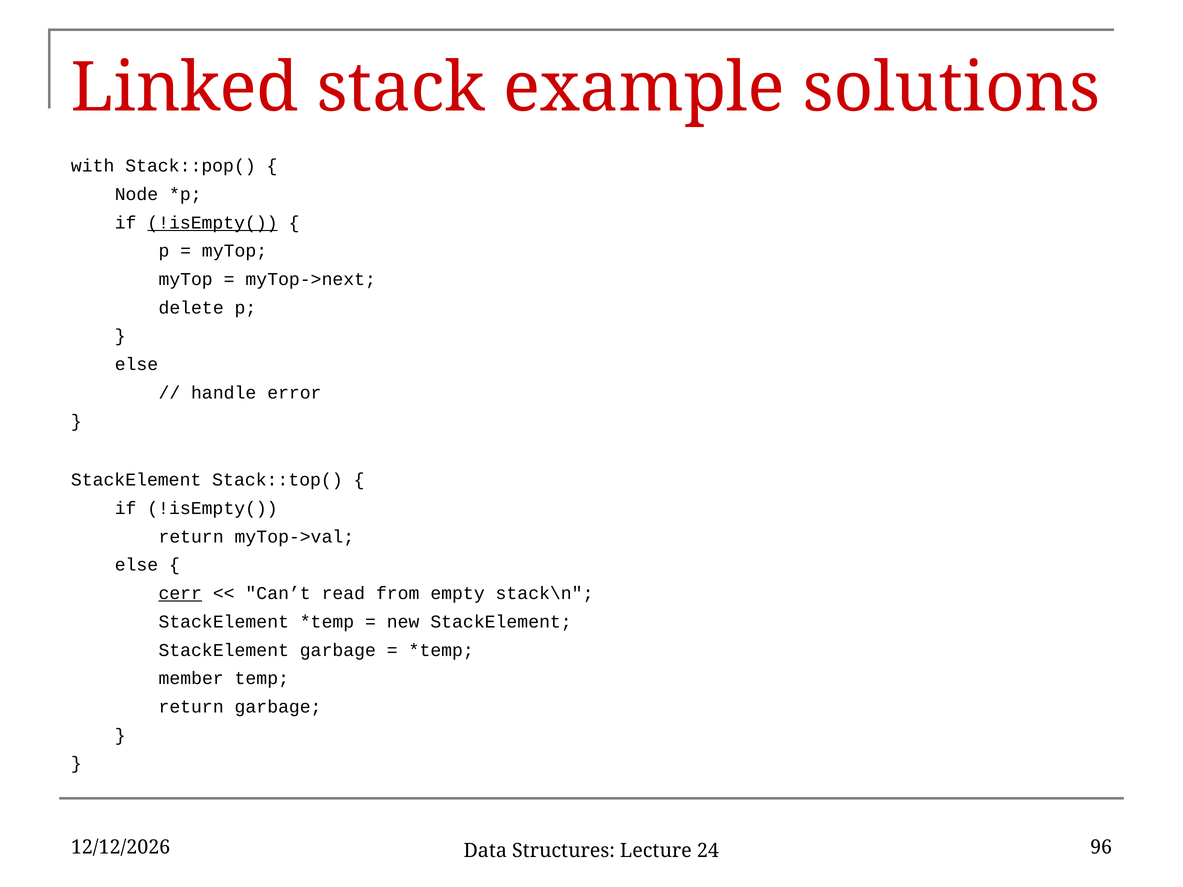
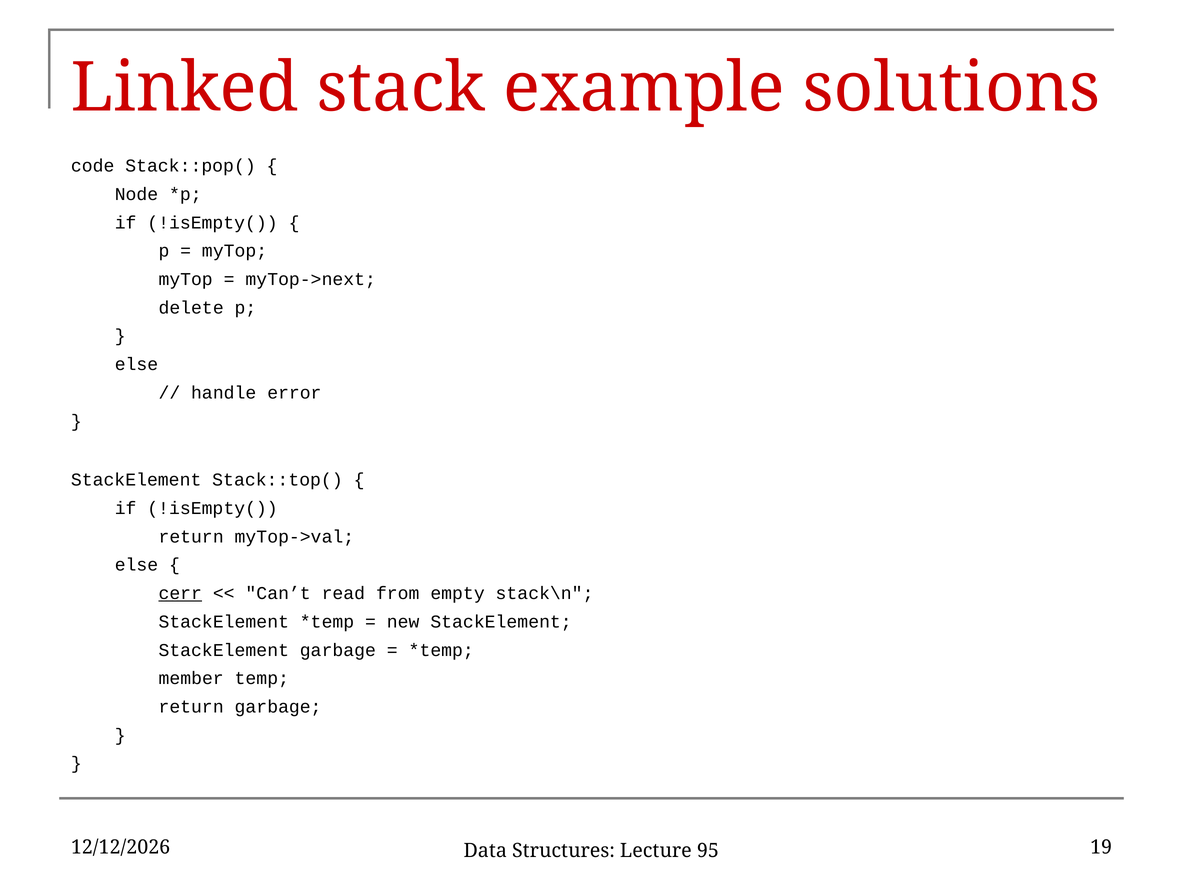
with: with -> code
!isEmpty( at (212, 223) underline: present -> none
96: 96 -> 19
24: 24 -> 95
